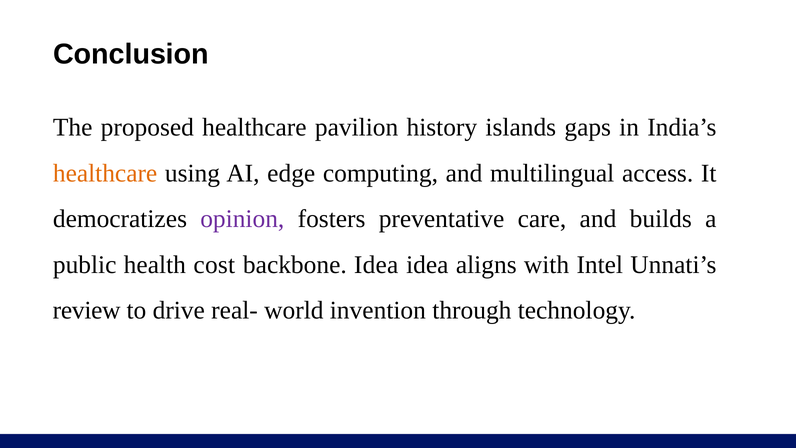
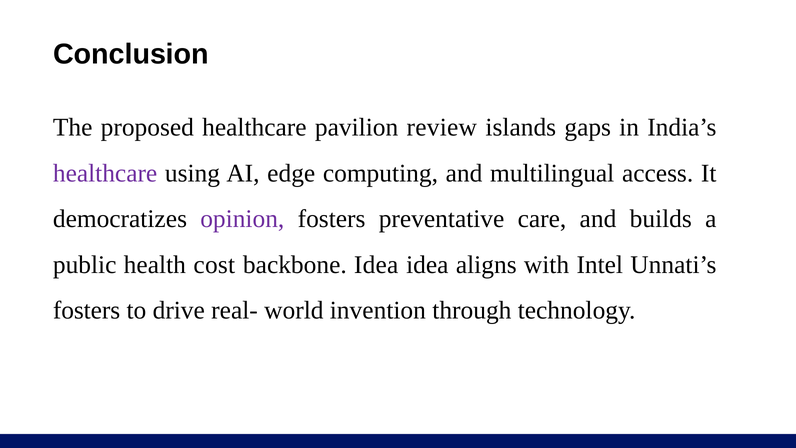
history: history -> review
healthcare at (105, 173) colour: orange -> purple
review at (87, 310): review -> fosters
